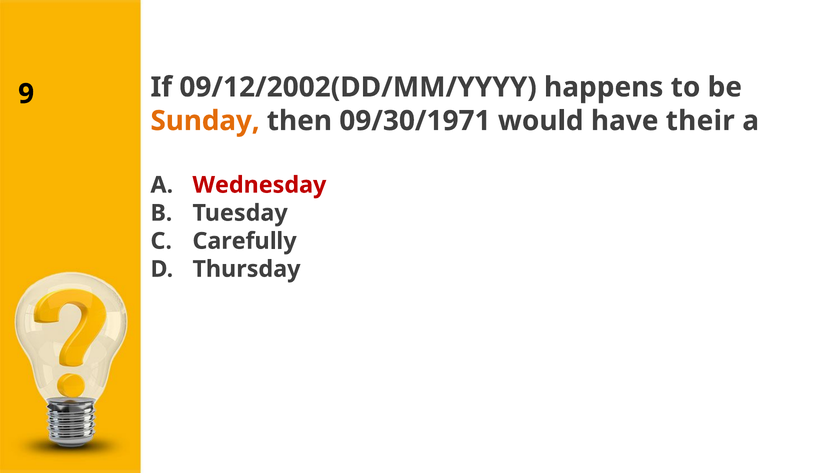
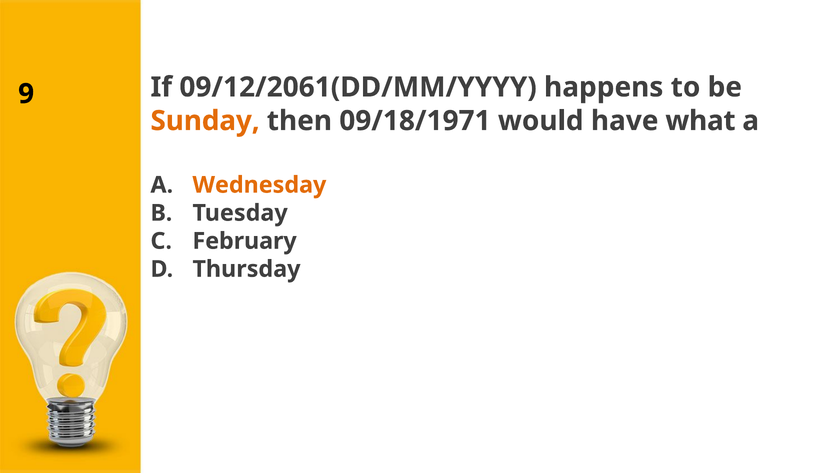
09/12/2002(DD/MM/YYYY: 09/12/2002(DD/MM/YYYY -> 09/12/2061(DD/MM/YYYY
09/30/1971: 09/30/1971 -> 09/18/1971
their: their -> what
Wednesday colour: red -> orange
Carefully: Carefully -> February
